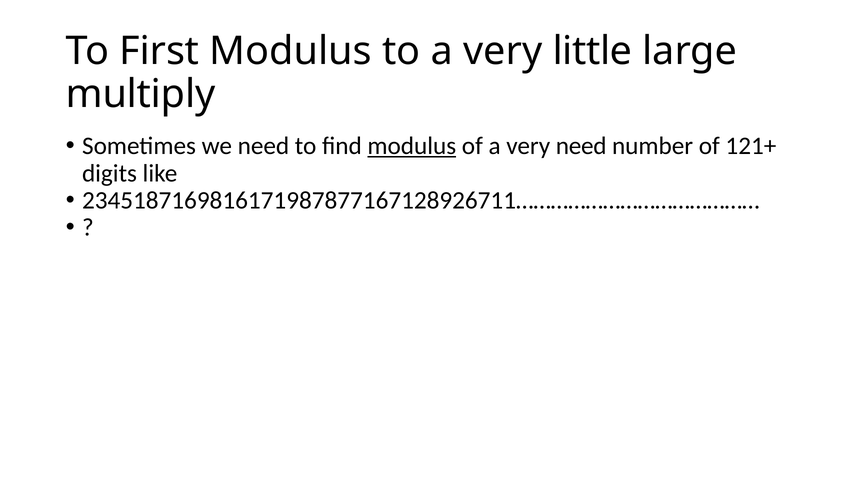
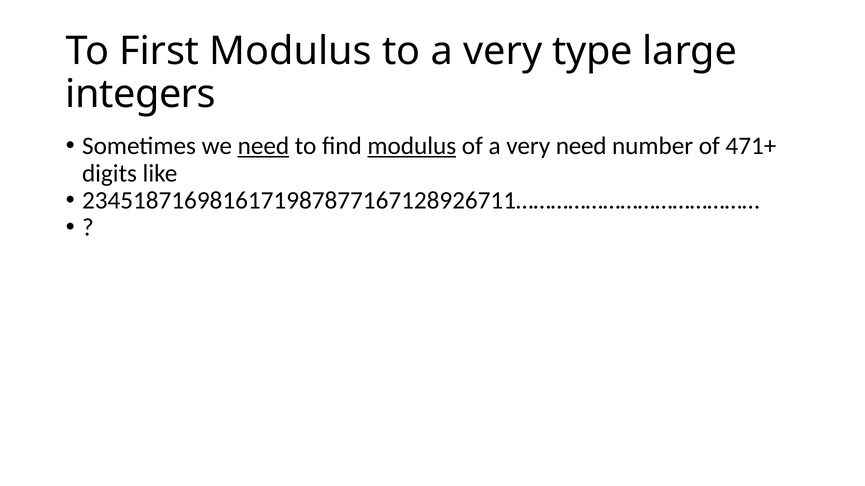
little: little -> type
multiply: multiply -> integers
need at (263, 146) underline: none -> present
121+: 121+ -> 471+
